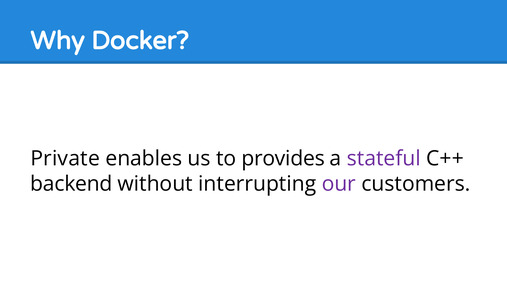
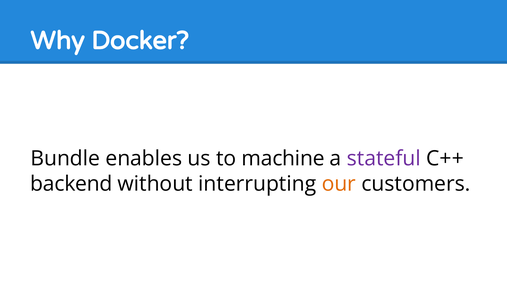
Private: Private -> Bundle
provides: provides -> machine
our colour: purple -> orange
